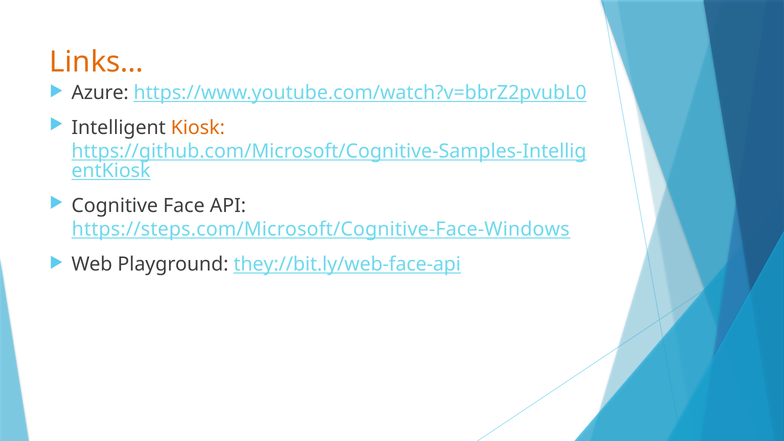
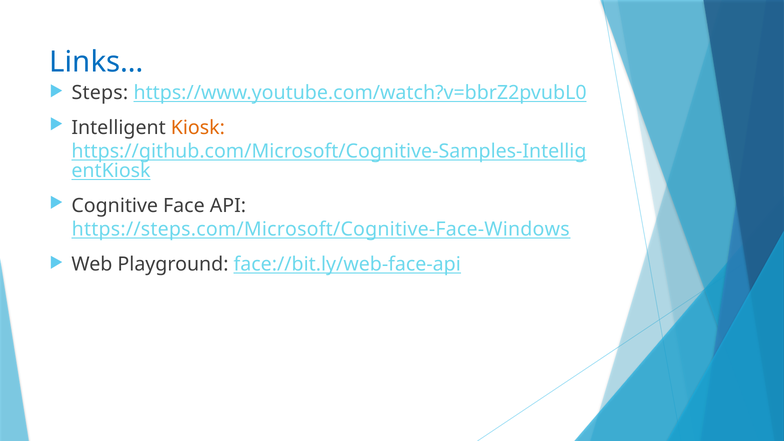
Links… colour: orange -> blue
Azure: Azure -> Steps
they://bit.ly/web-face-api: they://bit.ly/web-face-api -> face://bit.ly/web-face-api
